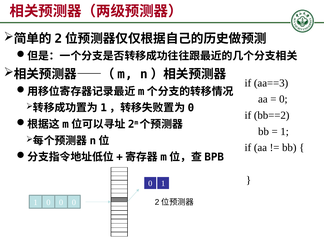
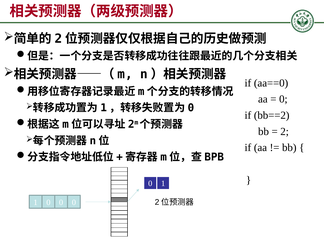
aa==3: aa==3 -> aa==0
1 at (285, 131): 1 -> 2
